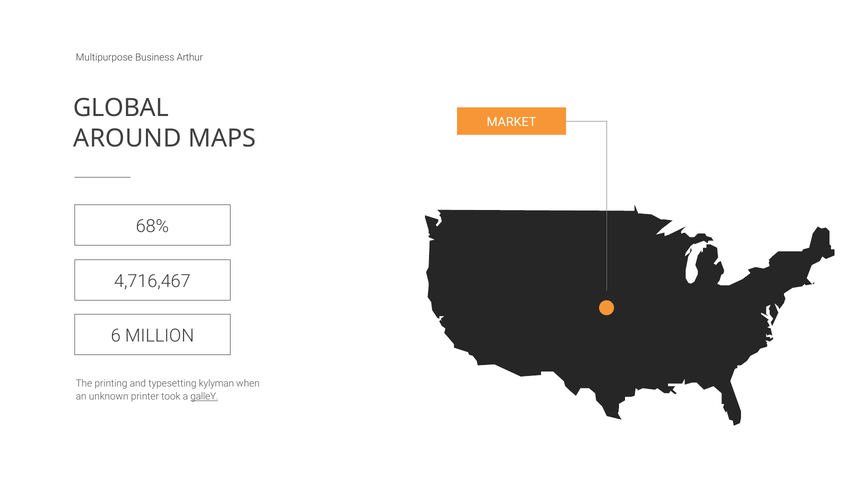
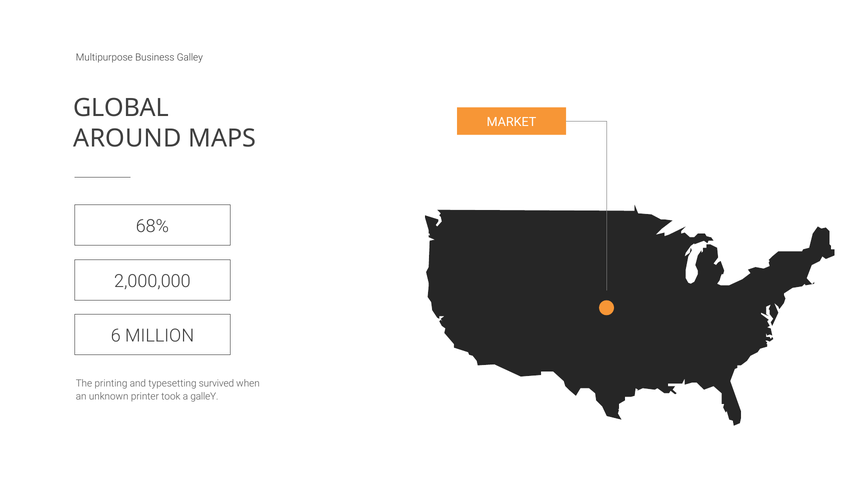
Business Arthur: Arthur -> Galley
4,716,467: 4,716,467 -> 2,000,000
kylyman: kylyman -> survived
galleY at (204, 396) underline: present -> none
